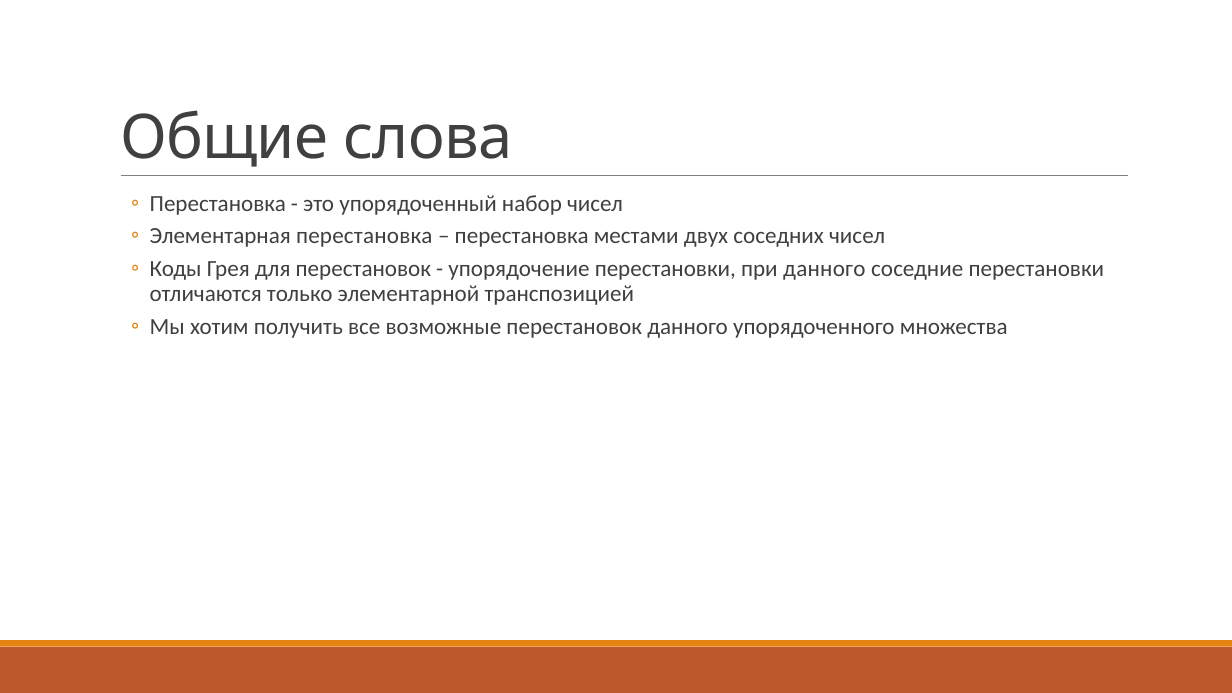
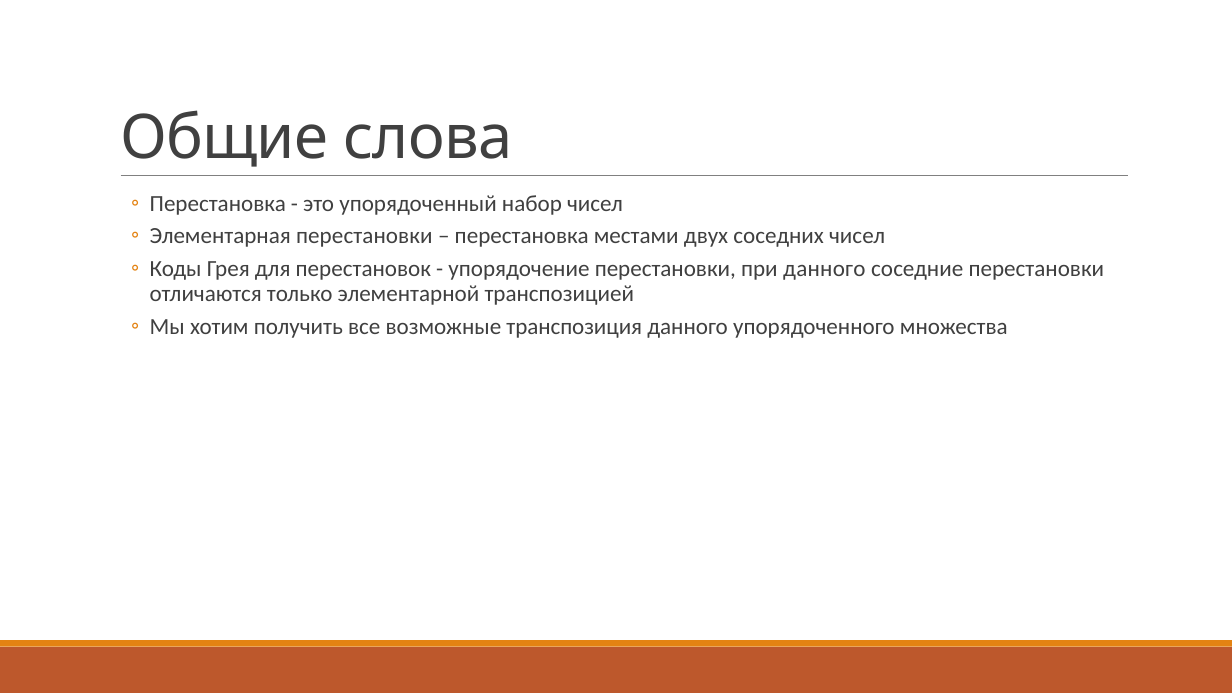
Элементарная перестановка: перестановка -> перестановки
возможные перестановок: перестановок -> транспозиция
